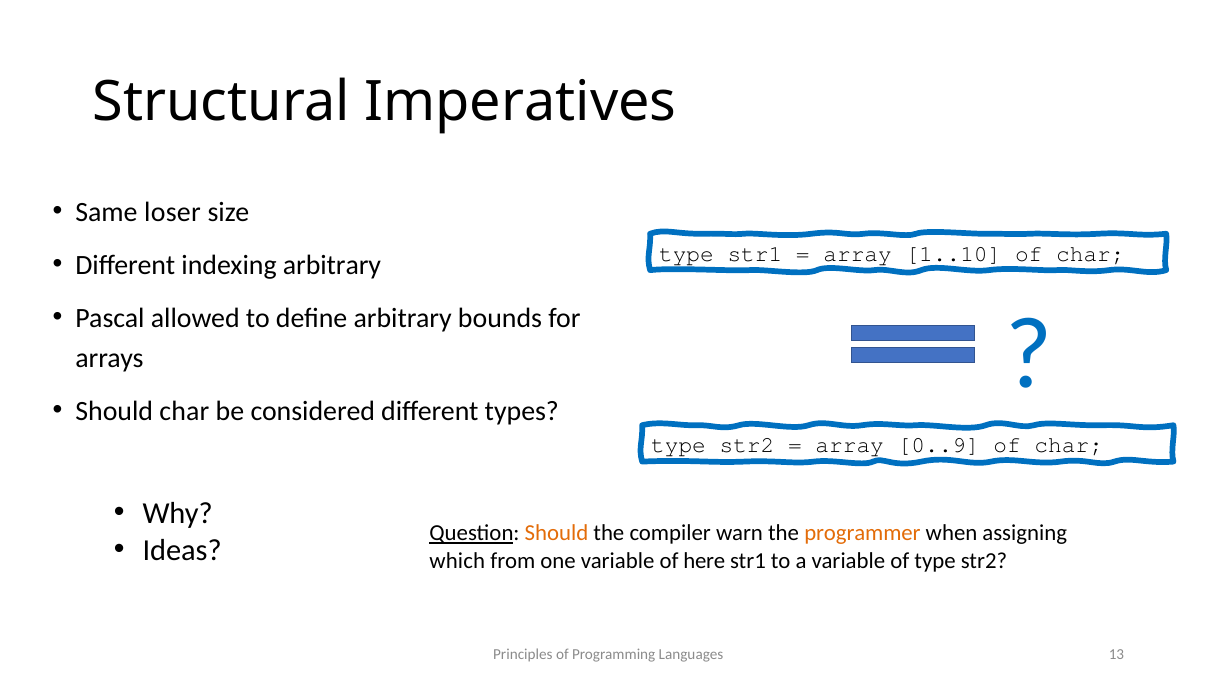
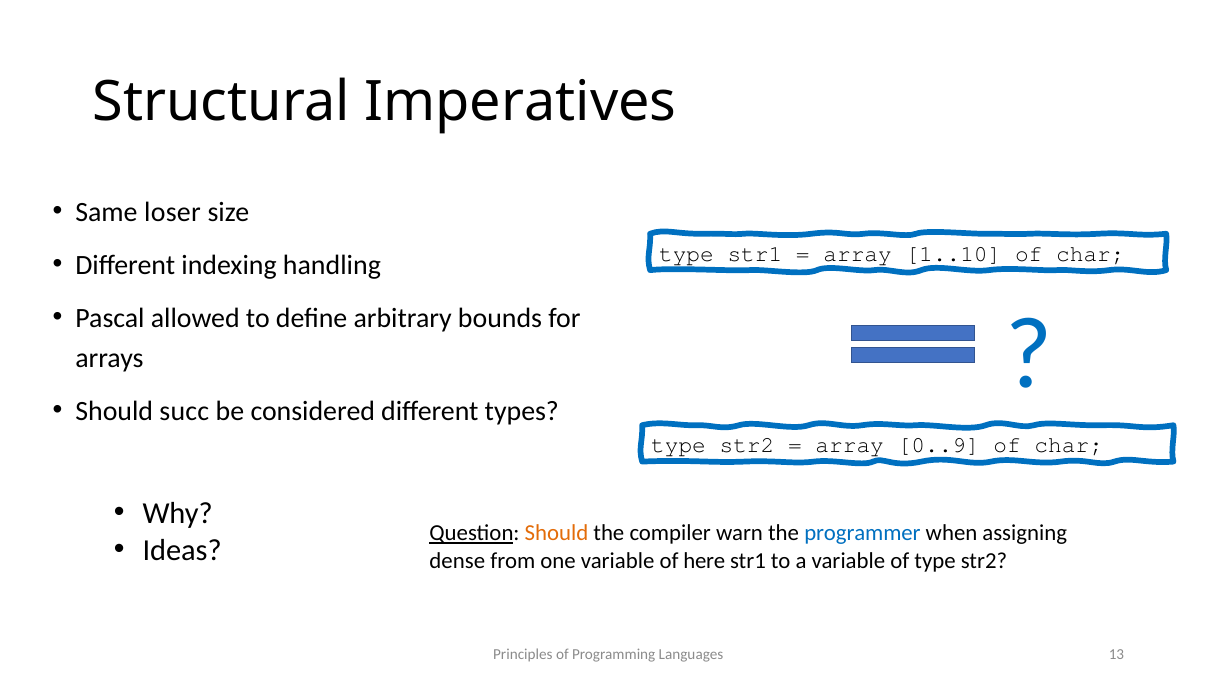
indexing arbitrary: arbitrary -> handling
Should char: char -> succ
programmer colour: orange -> blue
which: which -> dense
